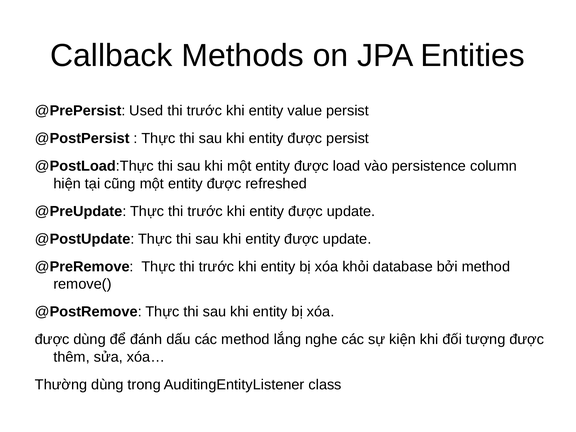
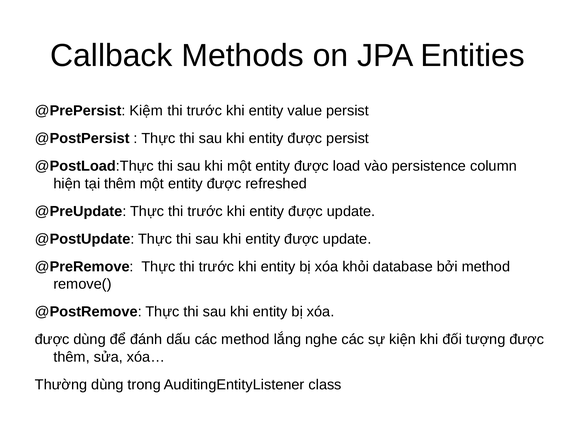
Used: Used -> Kiệm
tại cũng: cũng -> thêm
